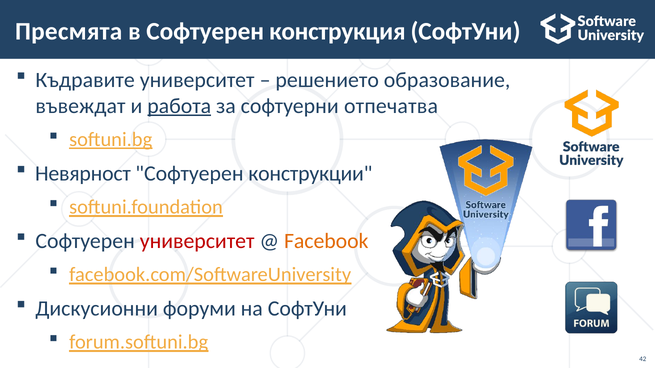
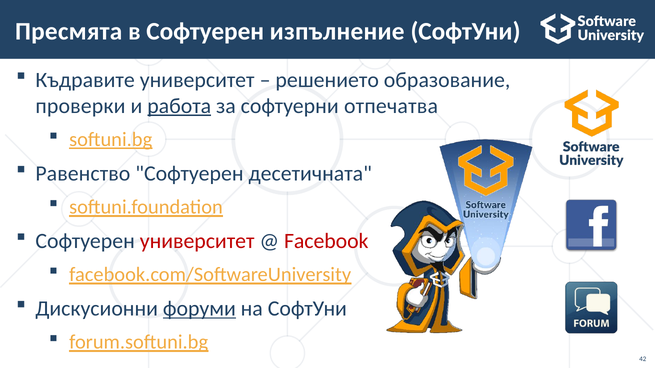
конструкция: конструкция -> изпълнение
въвеждат: въвеждат -> проверки
Невярност: Невярност -> Равенство
конструкции: конструкции -> десетичната
Facebook colour: orange -> red
форуми underline: none -> present
